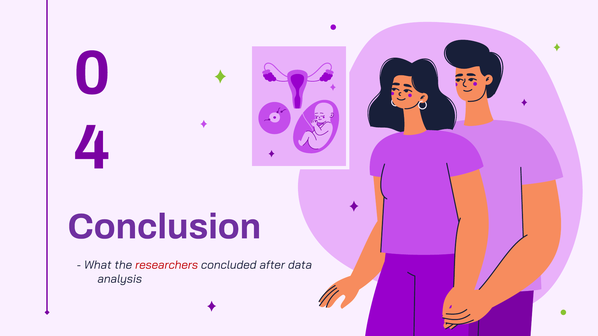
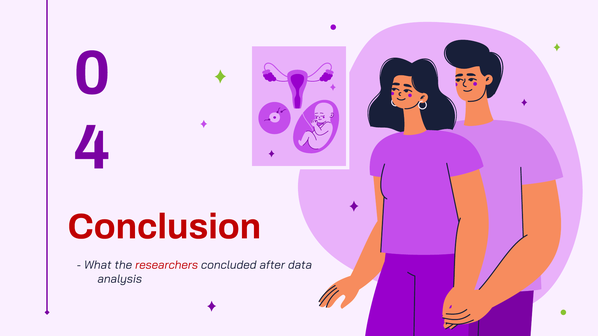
Conclusion colour: purple -> red
